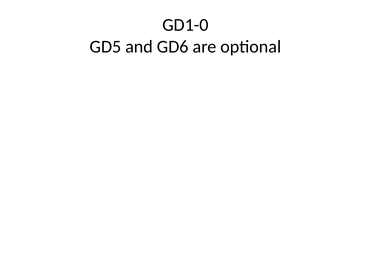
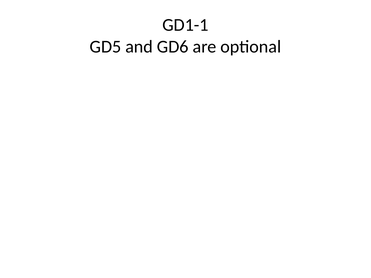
GD1-0: GD1-0 -> GD1-1
